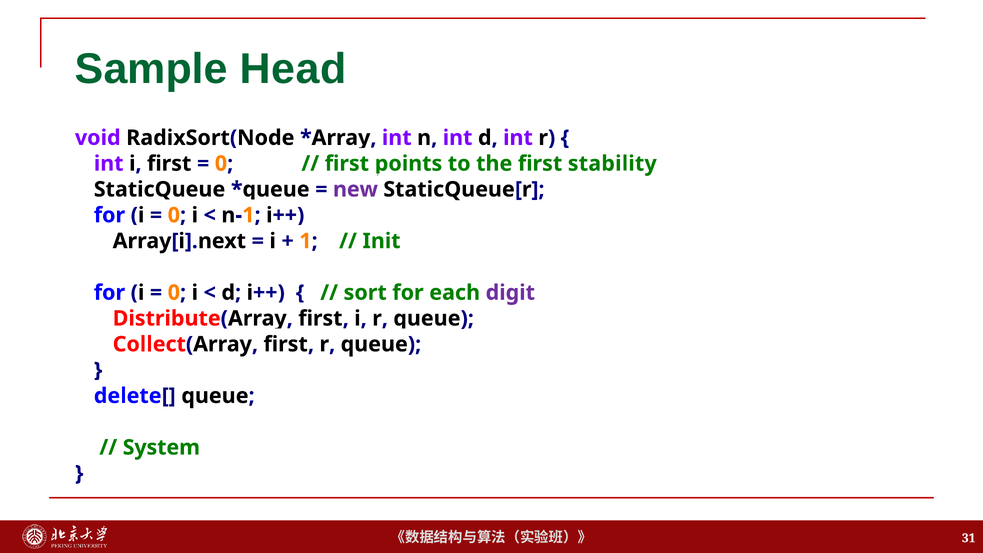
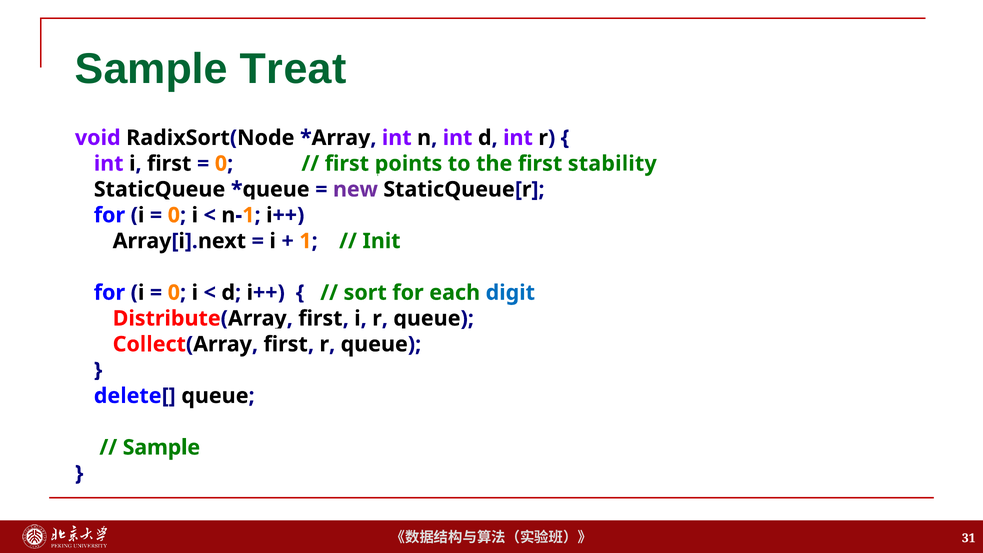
Head: Head -> Treat
digit colour: purple -> blue
System at (161, 447): System -> Sample
